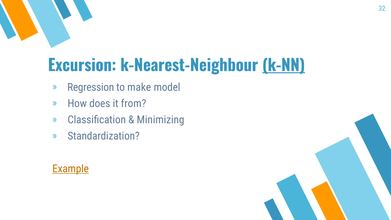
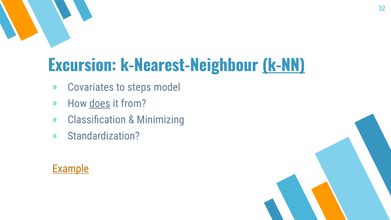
Regression: Regression -> Covariates
make: make -> steps
does underline: none -> present
